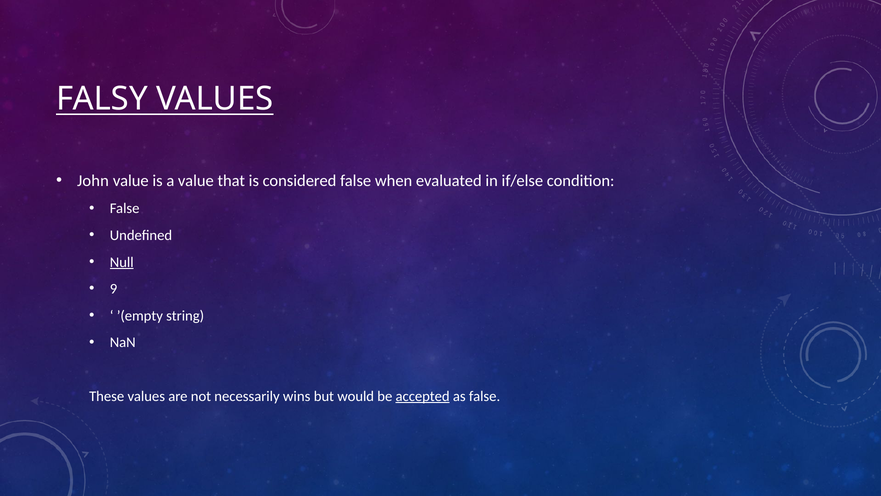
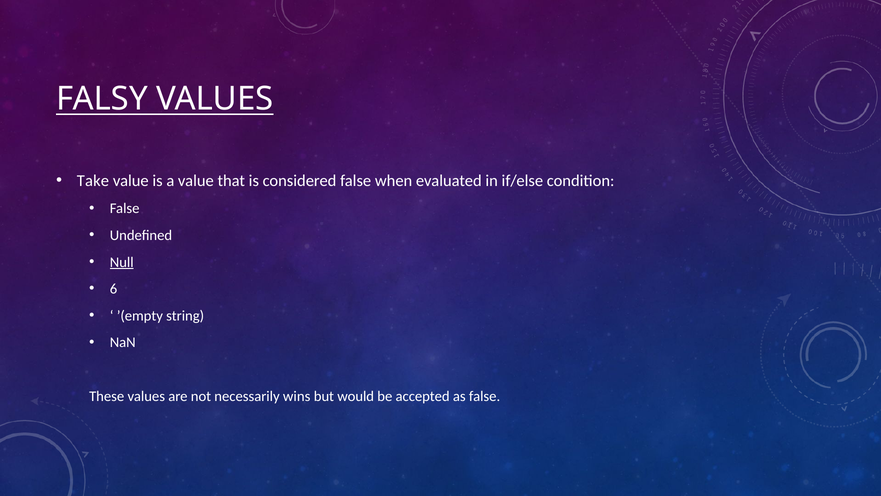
John: John -> Take
9: 9 -> 6
accepted underline: present -> none
